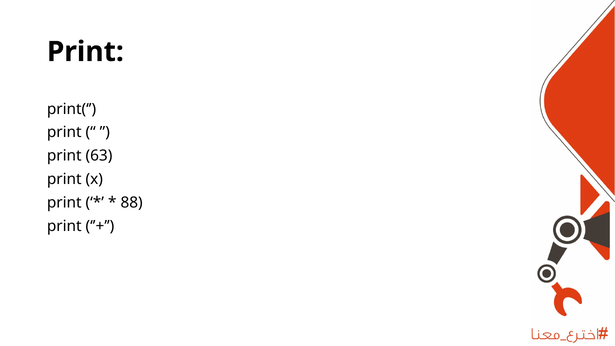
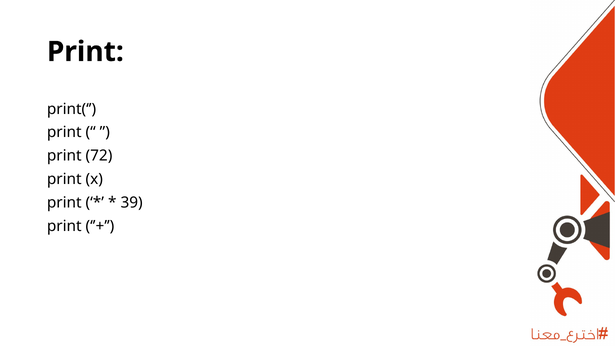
63: 63 -> 72
88: 88 -> 39
